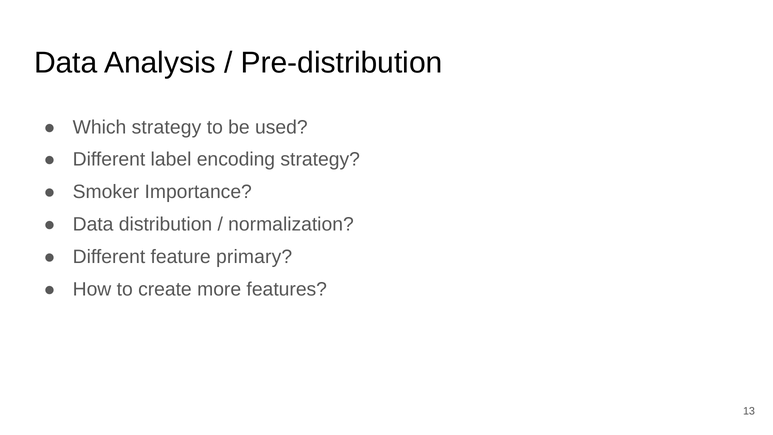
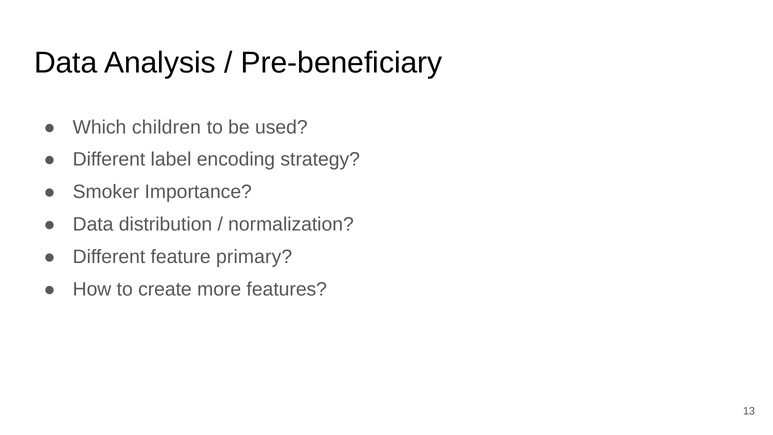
Pre-distribution: Pre-distribution -> Pre-beneficiary
Which strategy: strategy -> children
